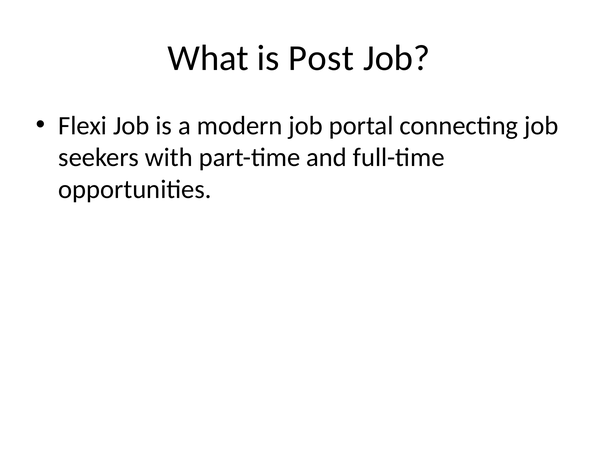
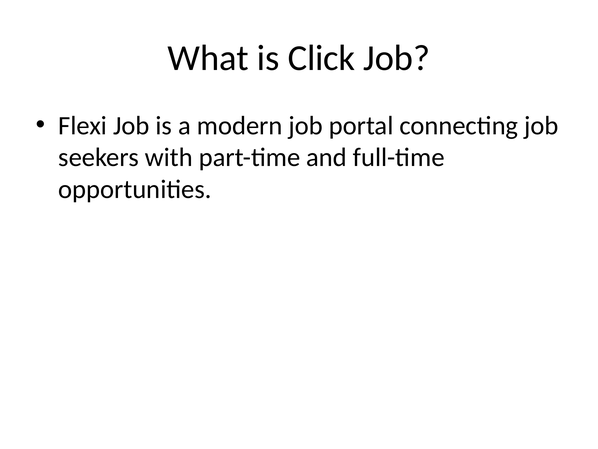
Post: Post -> Click
